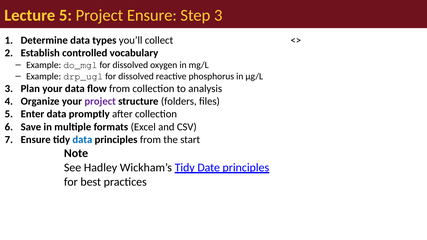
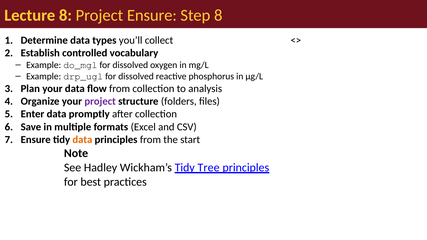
Lecture 5: 5 -> 8
Step 3: 3 -> 8
data at (82, 140) colour: blue -> orange
Date: Date -> Tree
